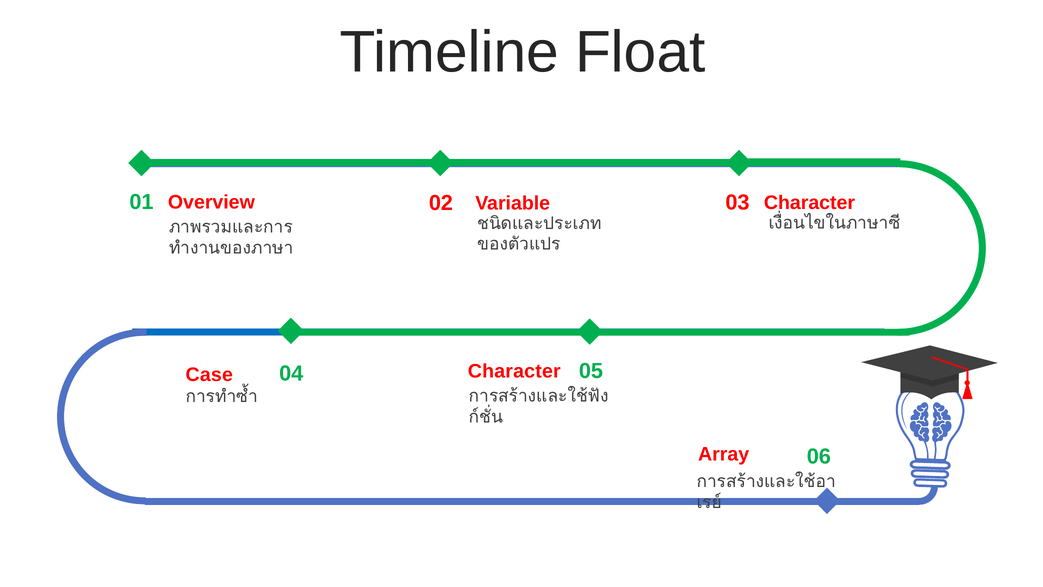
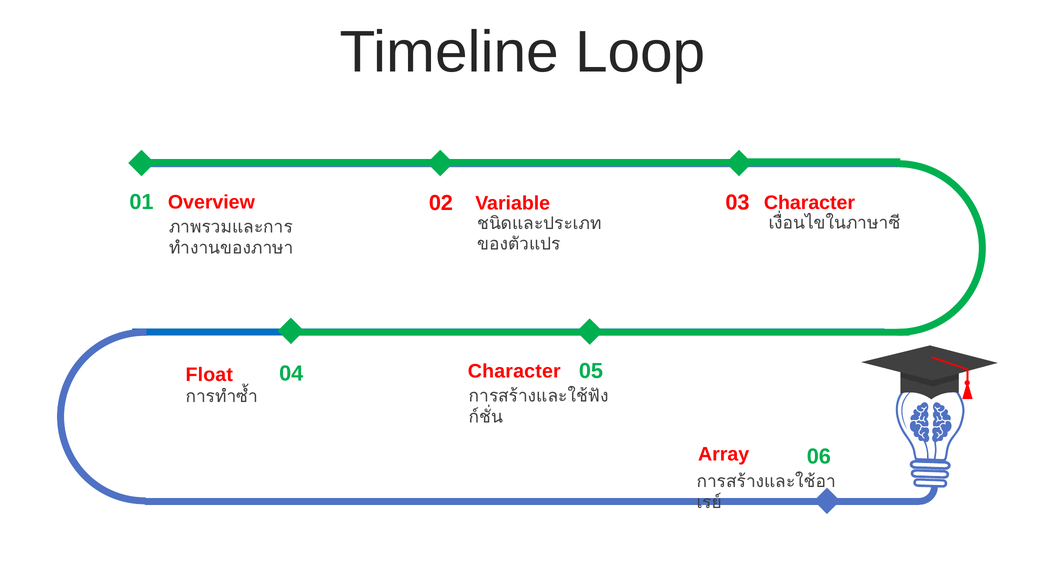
Float: Float -> Loop
Case: Case -> Float
